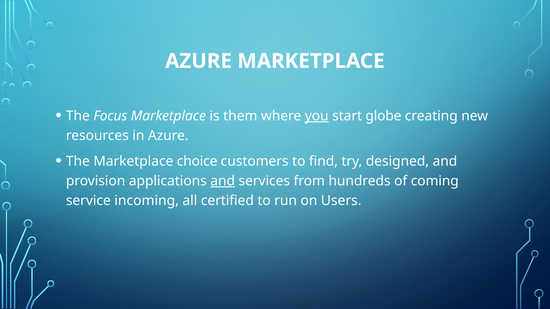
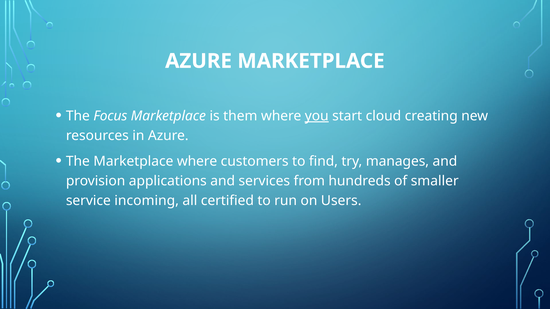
globe: globe -> cloud
Marketplace choice: choice -> where
designed: designed -> manages
and at (223, 181) underline: present -> none
coming: coming -> smaller
